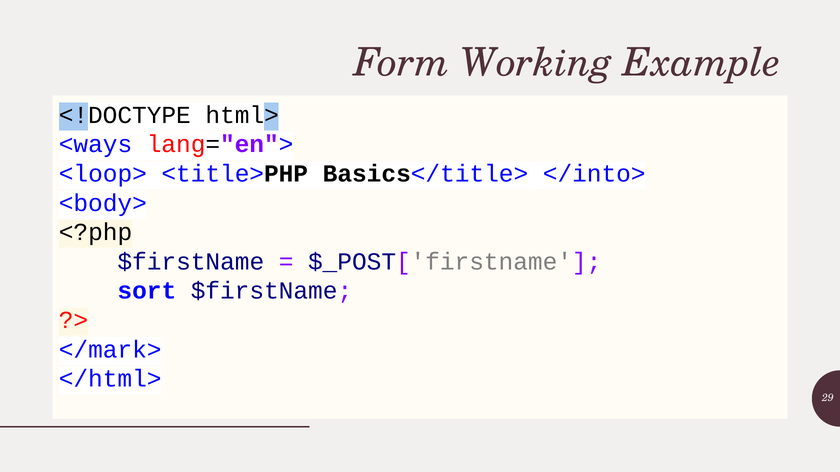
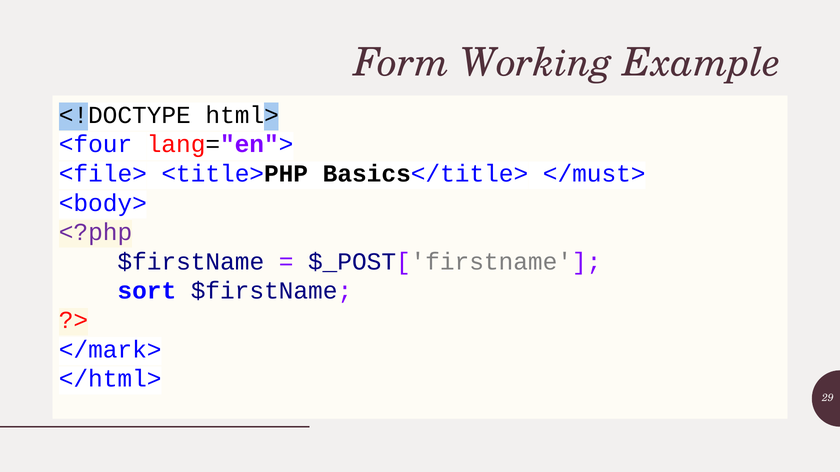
<ways: <ways -> <four
<loop>: <loop> -> <file>
</into>: </into> -> </must>
<?php colour: black -> purple
